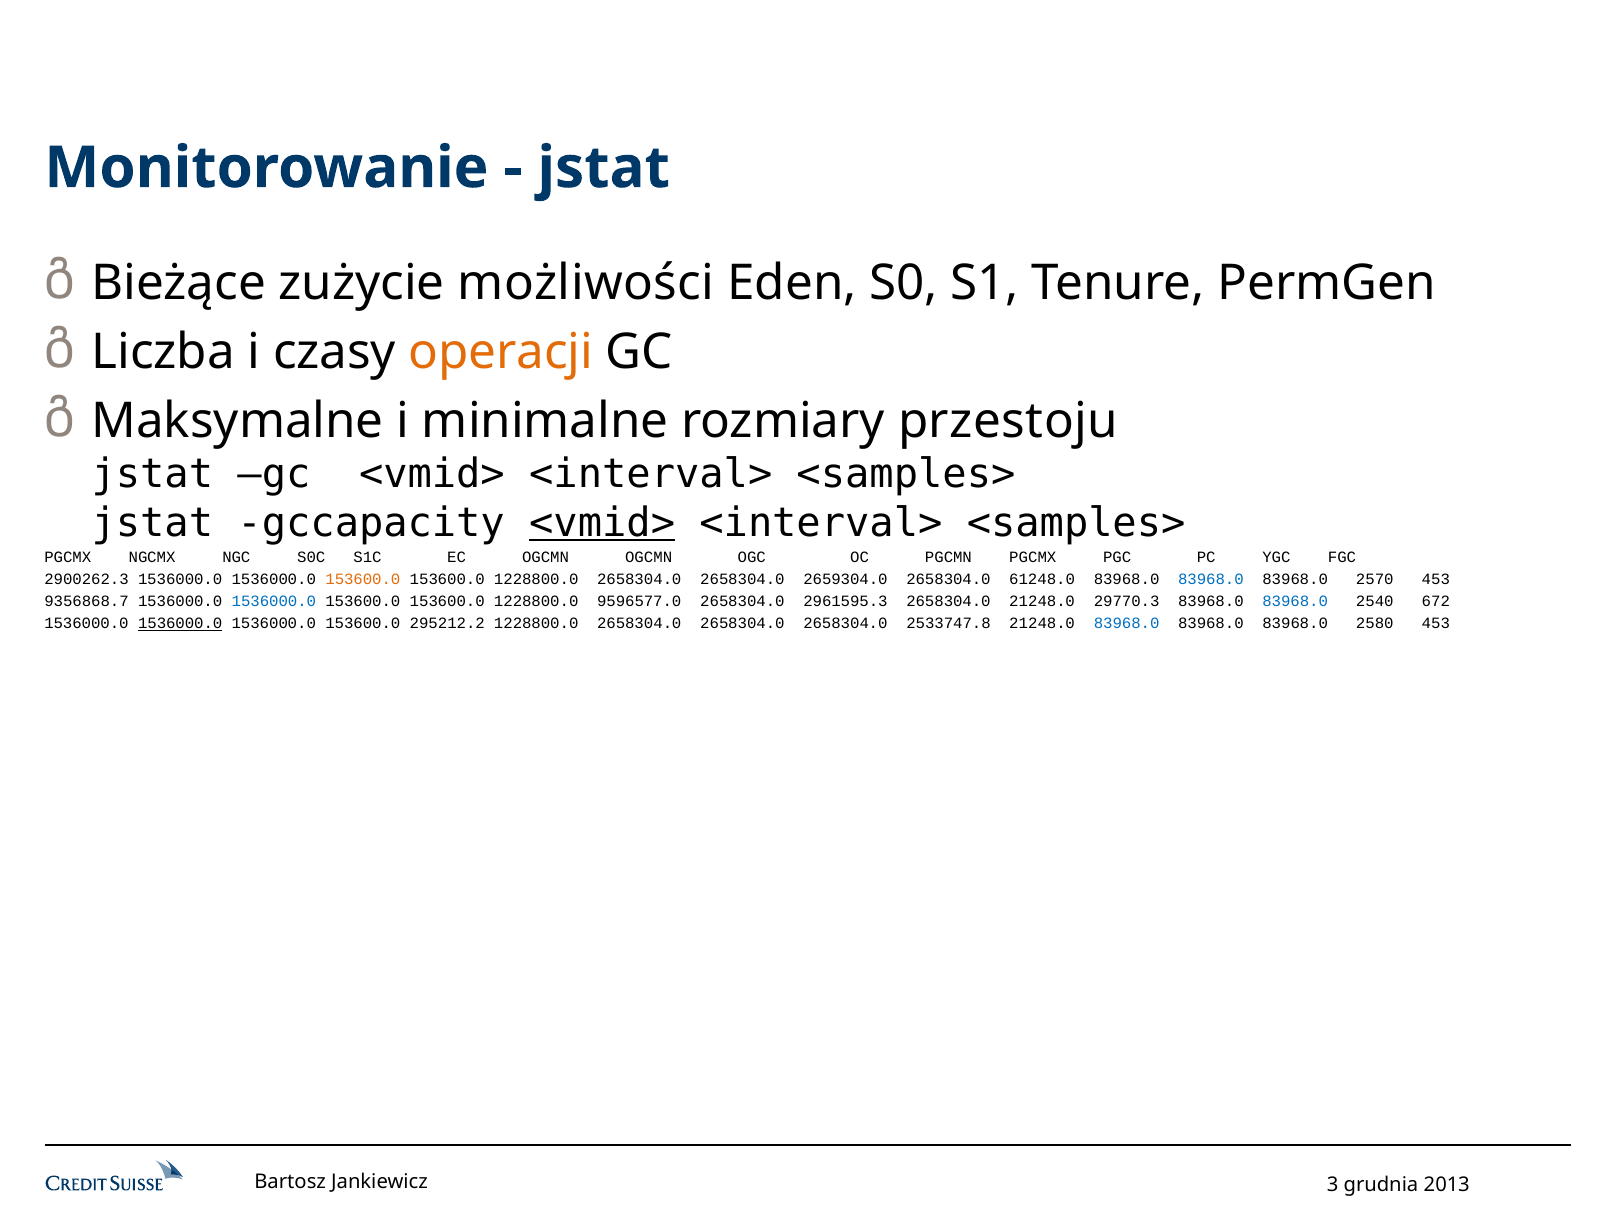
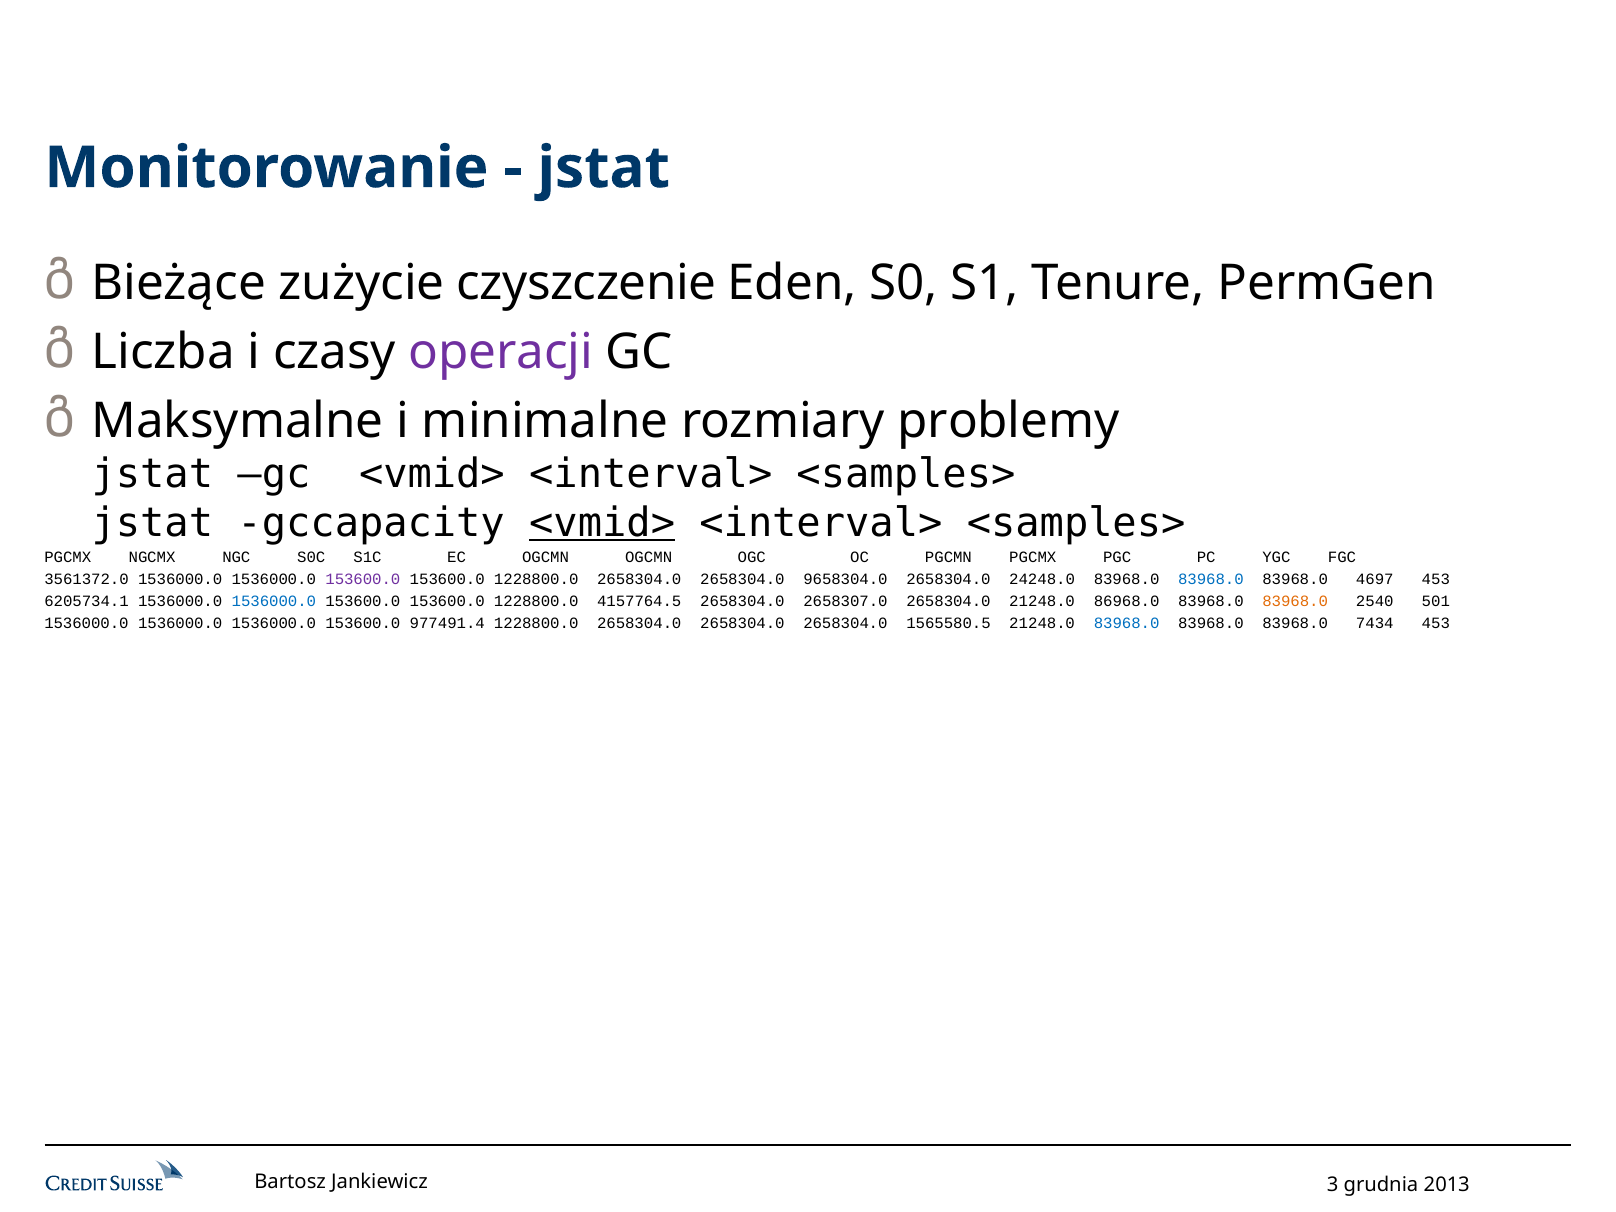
możliwości: możliwości -> czyszczenie
operacji colour: orange -> purple
przestoju: przestoju -> problemy
2900262.3: 2900262.3 -> 3561372.0
153600.0 at (363, 580) colour: orange -> purple
2659304.0: 2659304.0 -> 9658304.0
61248.0: 61248.0 -> 24248.0
2570: 2570 -> 4697
9356868.7: 9356868.7 -> 6205734.1
9596577.0: 9596577.0 -> 4157764.5
2961595.3: 2961595.3 -> 2658307.0
29770.3: 29770.3 -> 86968.0
83968.0 at (1295, 602) colour: blue -> orange
672: 672 -> 501
1536000.0 at (180, 624) underline: present -> none
295212.2: 295212.2 -> 977491.4
2533747.8: 2533747.8 -> 1565580.5
2580: 2580 -> 7434
